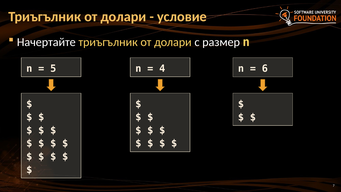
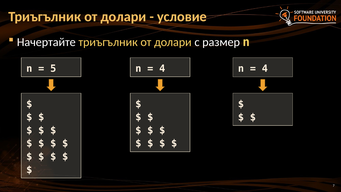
6 at (265, 68): 6 -> 4
